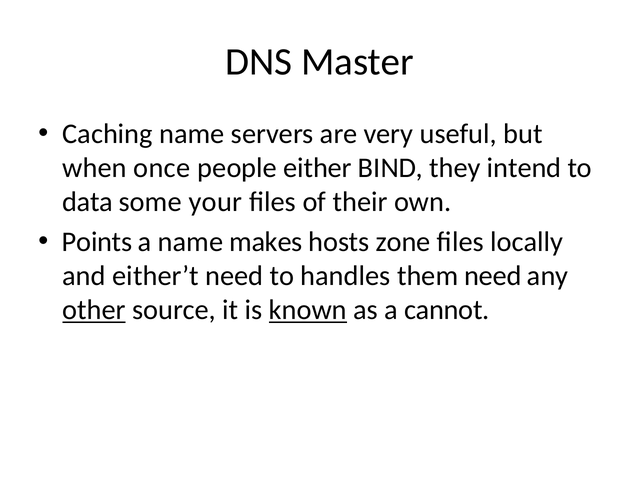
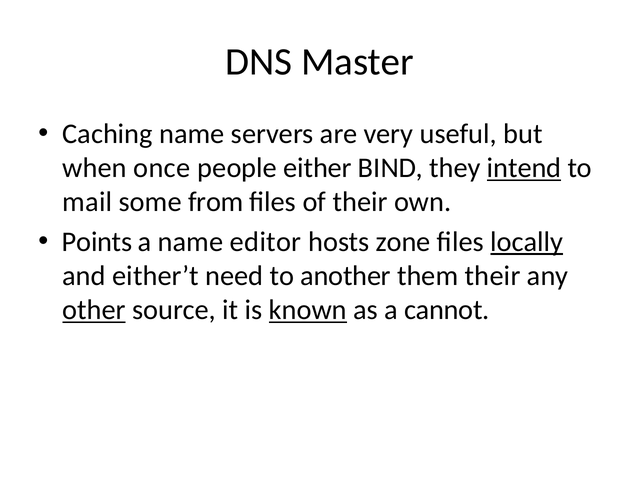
intend underline: none -> present
data: data -> mail
your: your -> from
makes: makes -> editor
locally underline: none -> present
handles: handles -> another
them need: need -> their
